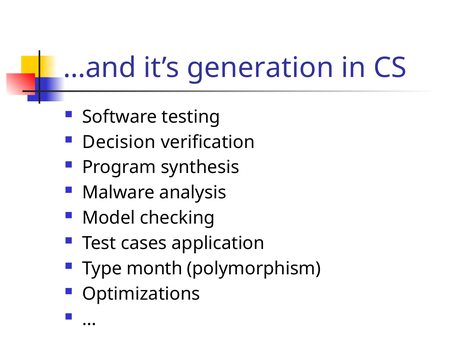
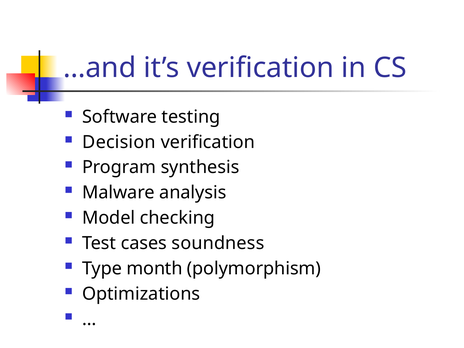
it’s generation: generation -> verification
application: application -> soundness
